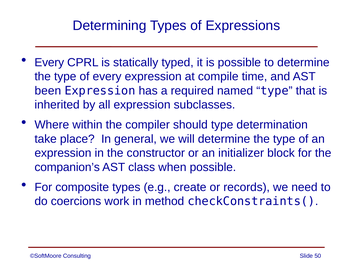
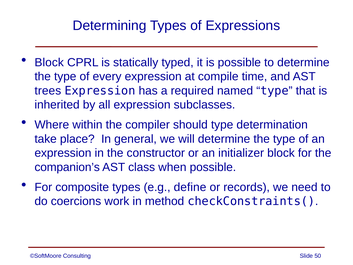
Every at (49, 62): Every -> Block
been: been -> trees
create: create -> define
